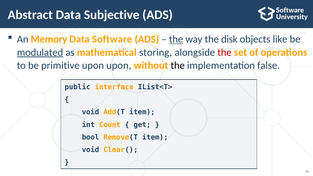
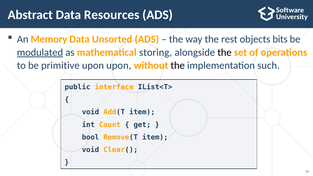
Subjective: Subjective -> Resources
Software: Software -> Unsorted
the at (176, 39) underline: present -> none
disk: disk -> rest
like: like -> bits
the at (225, 52) colour: red -> black
false: false -> such
